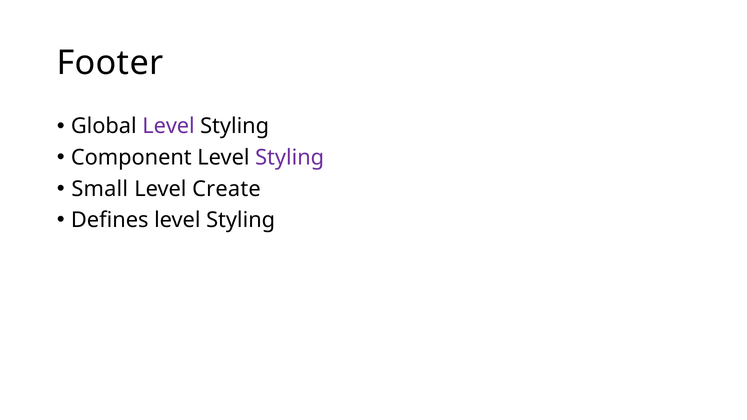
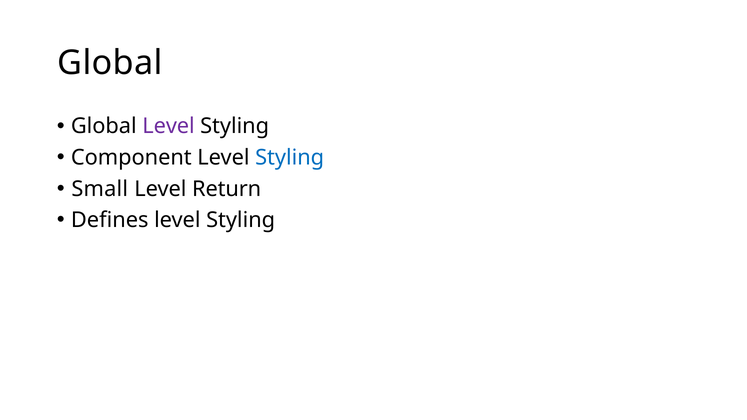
Footer at (110, 63): Footer -> Global
Styling at (290, 158) colour: purple -> blue
Create: Create -> Return
